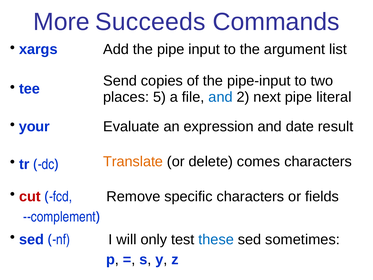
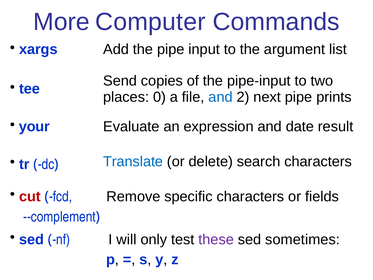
Succeeds: Succeeds -> Computer
5: 5 -> 0
literal: literal -> prints
Translate colour: orange -> blue
comes: comes -> search
these colour: blue -> purple
